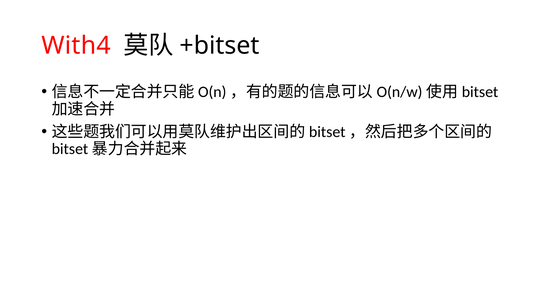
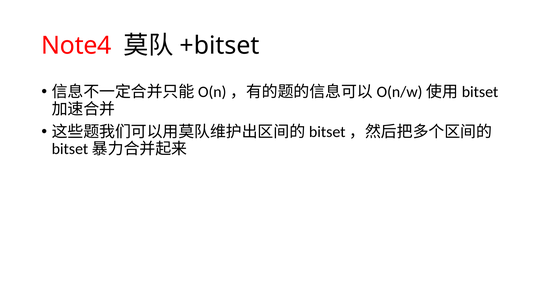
With4: With4 -> Note4
